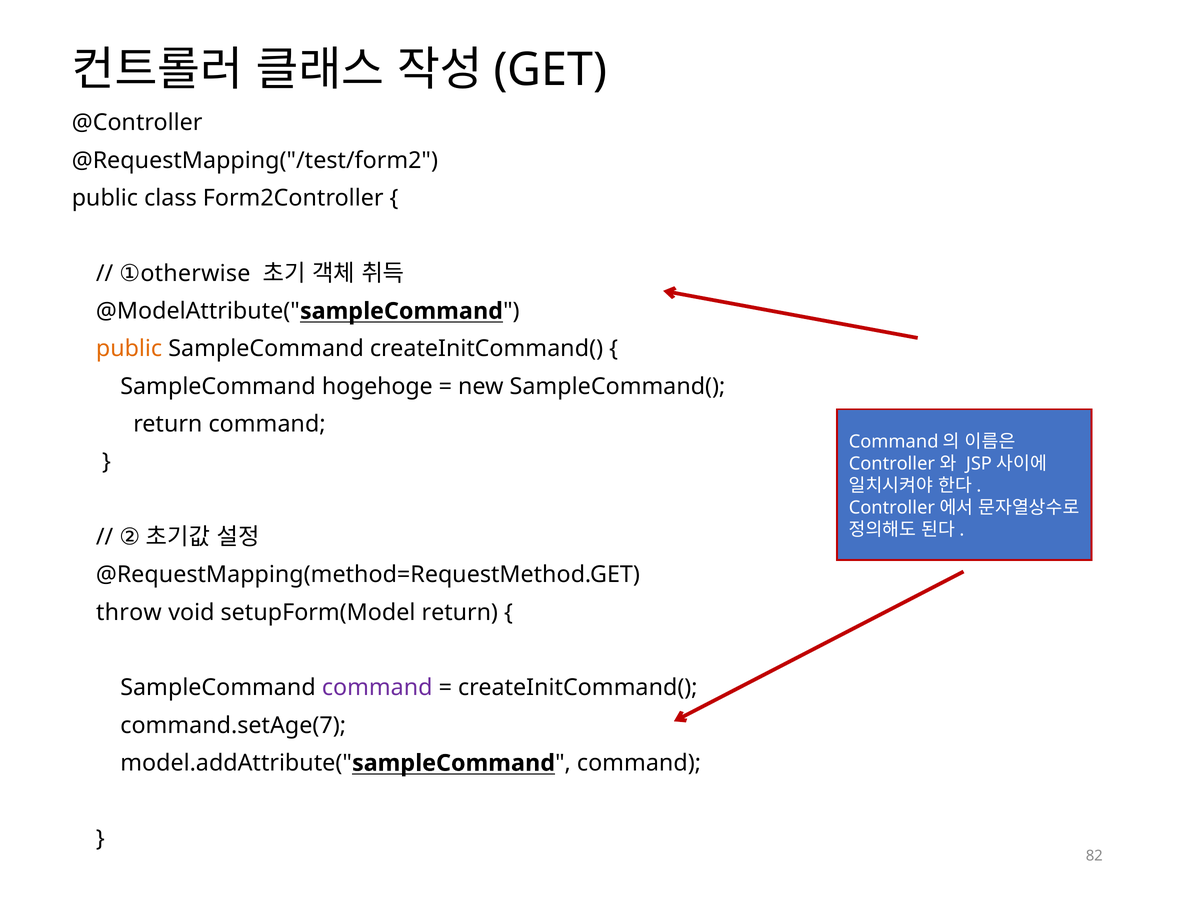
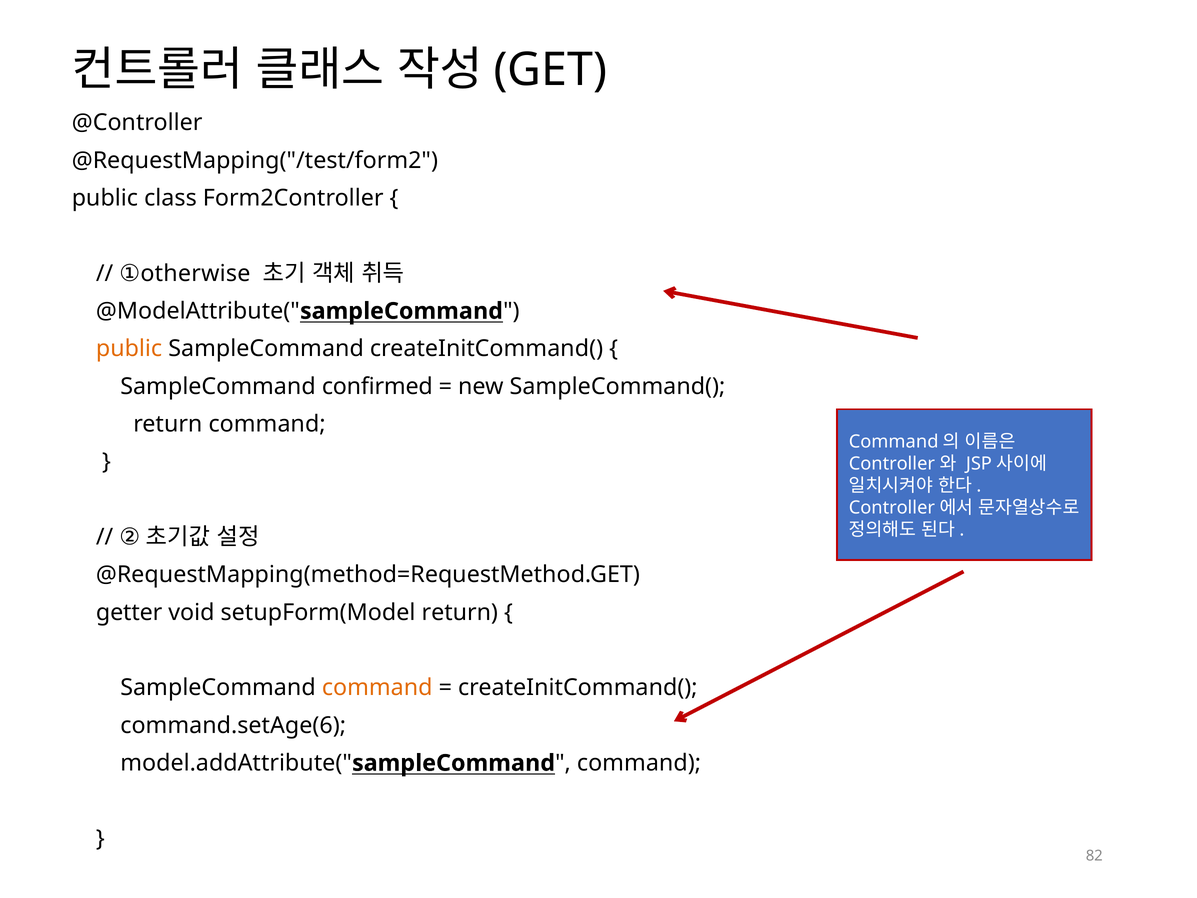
hogehoge: hogehoge -> confirmed
throw: throw -> getter
command at (377, 688) colour: purple -> orange
command.setAge(7: command.setAge(7 -> command.setAge(6
